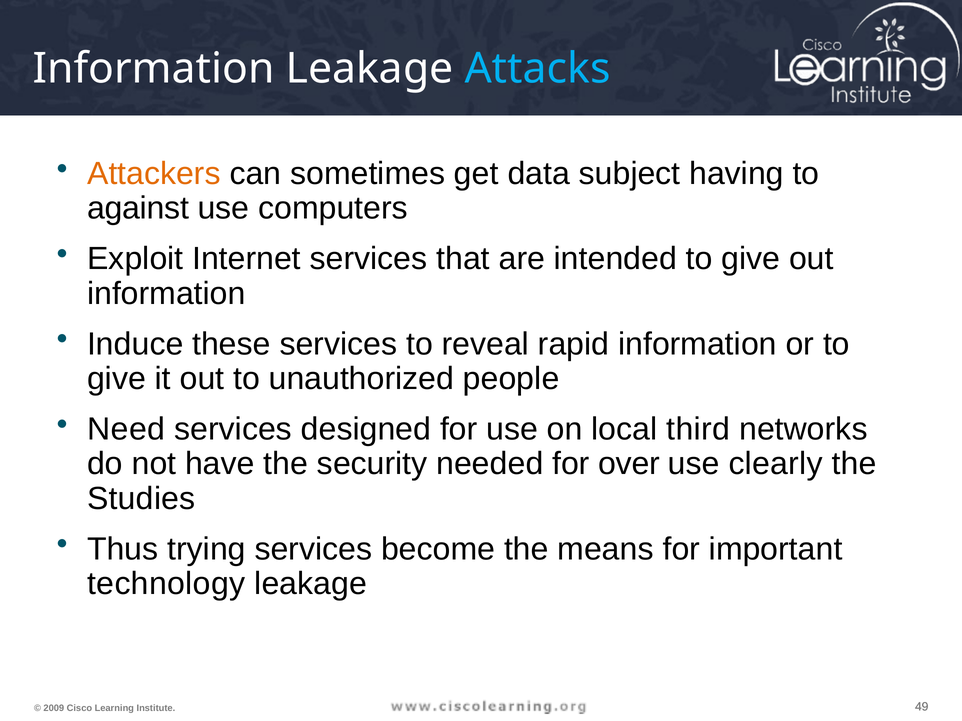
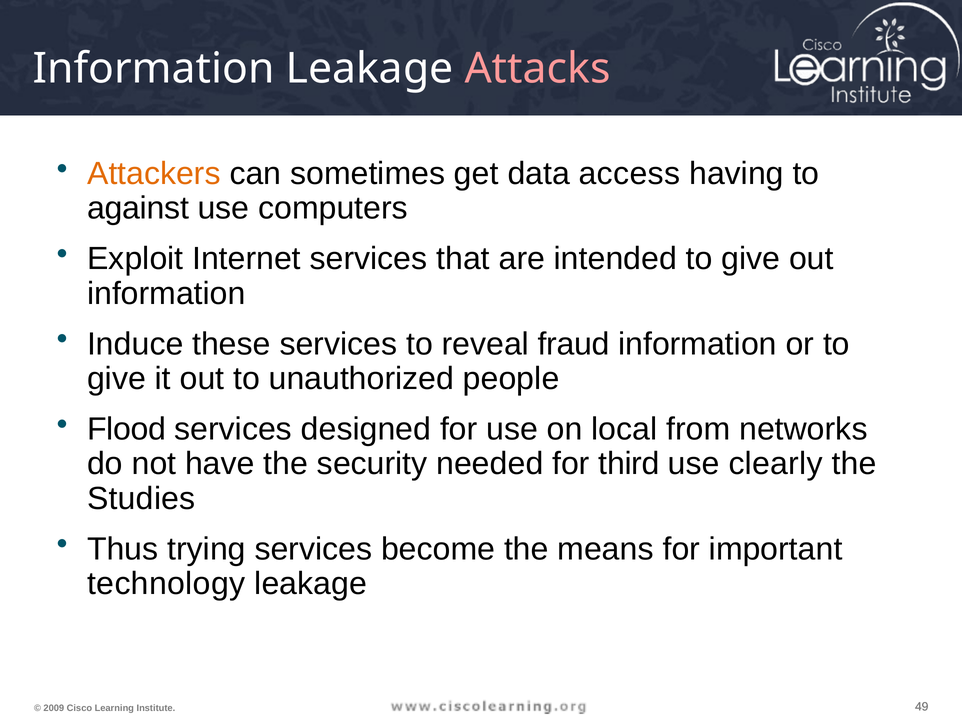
Attacks colour: light blue -> pink
subject: subject -> access
rapid: rapid -> fraud
Need: Need -> Flood
third: third -> from
over: over -> third
